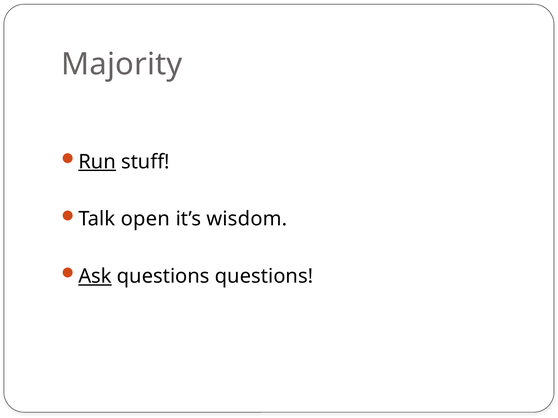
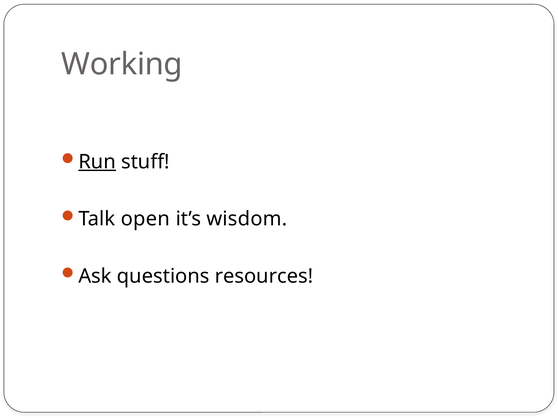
Majority: Majority -> Working
Ask underline: present -> none
questions questions: questions -> resources
